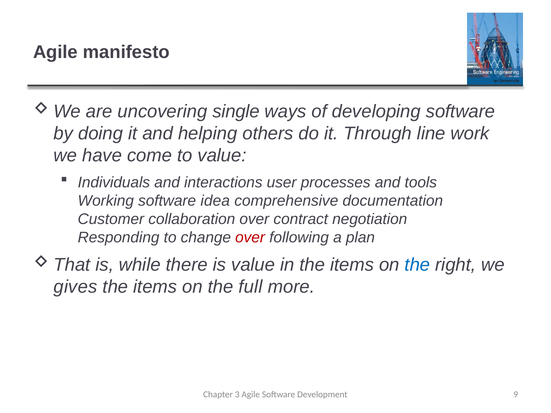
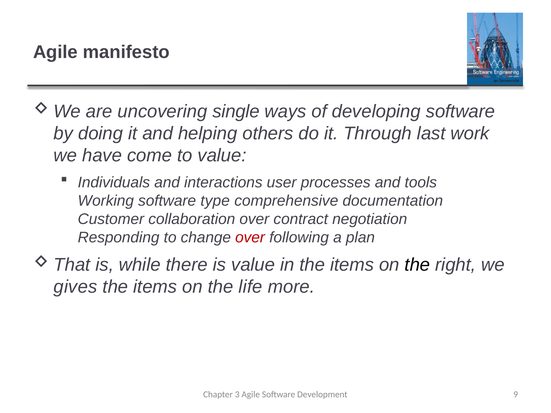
line: line -> last
idea: idea -> type
the at (417, 265) colour: blue -> black
full: full -> life
